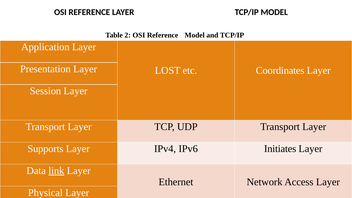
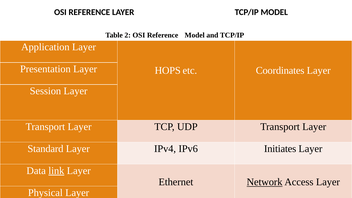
LOST: LOST -> HOPS
Supports: Supports -> Standard
Network underline: none -> present
